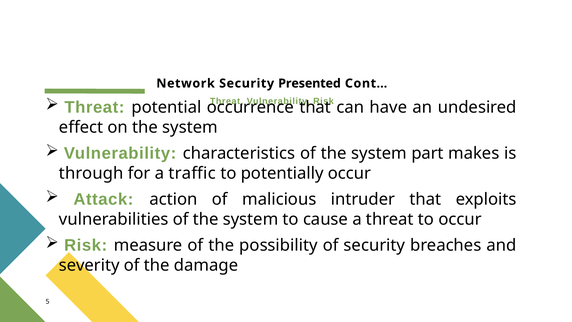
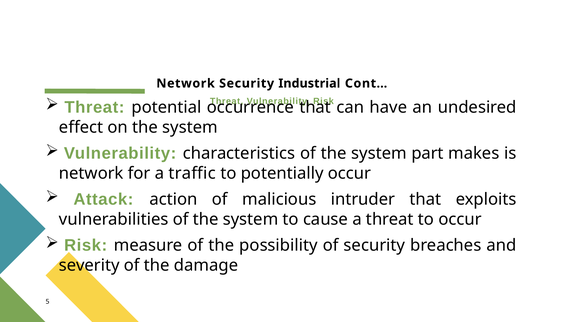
Presented: Presented -> Industrial
through at (91, 173): through -> network
